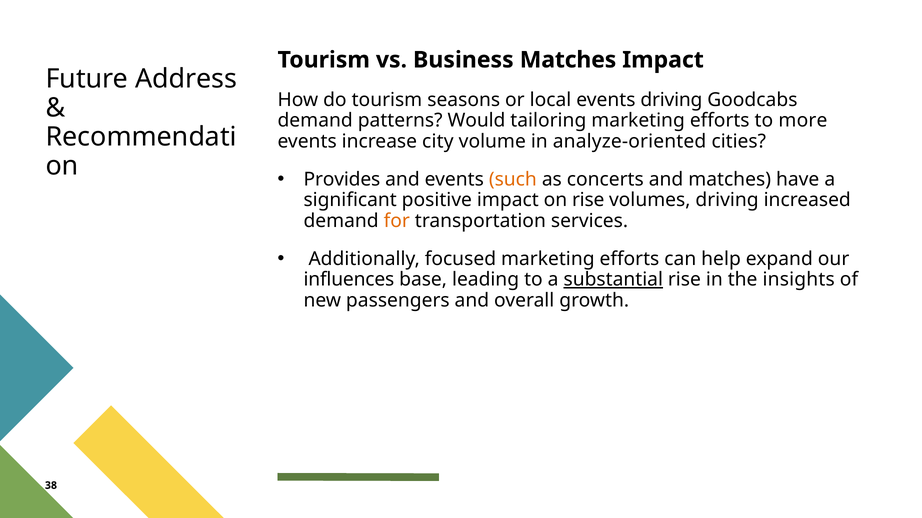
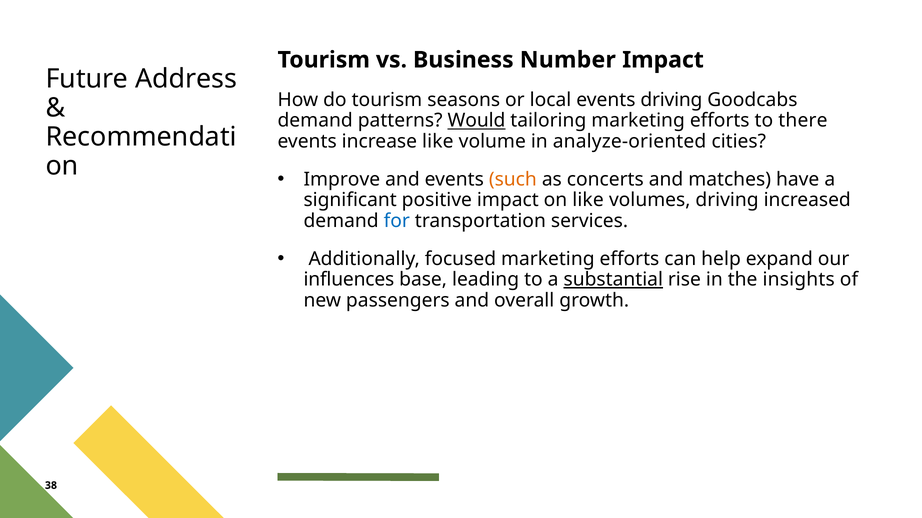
Business Matches: Matches -> Number
Would underline: none -> present
more: more -> there
increase city: city -> like
Provides: Provides -> Improve
on rise: rise -> like
for colour: orange -> blue
